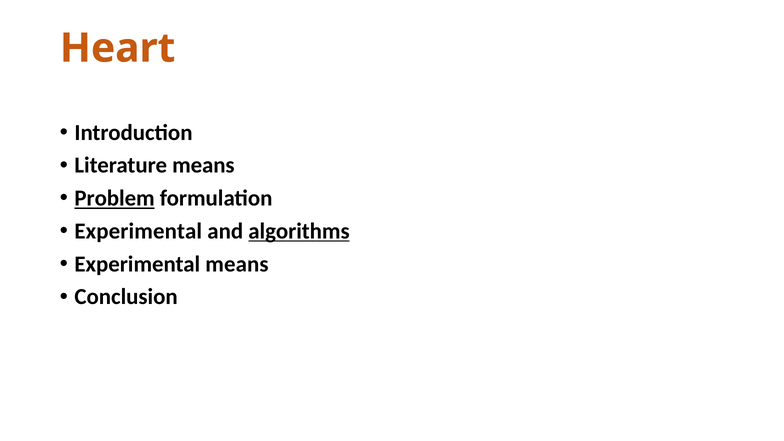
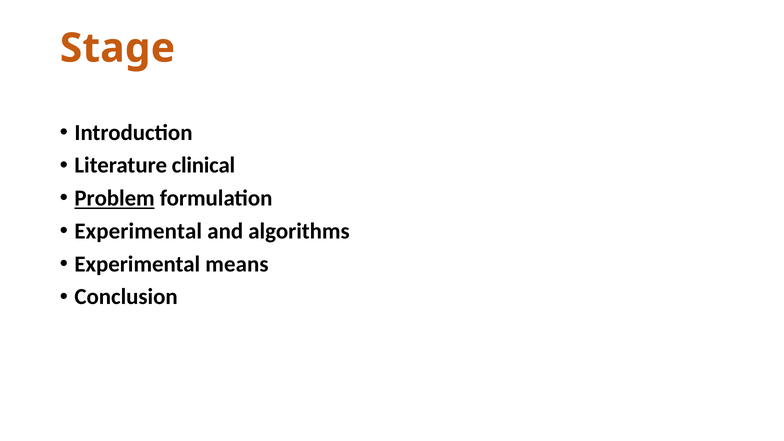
Heart: Heart -> Stage
Literature means: means -> clinical
algorithms underline: present -> none
